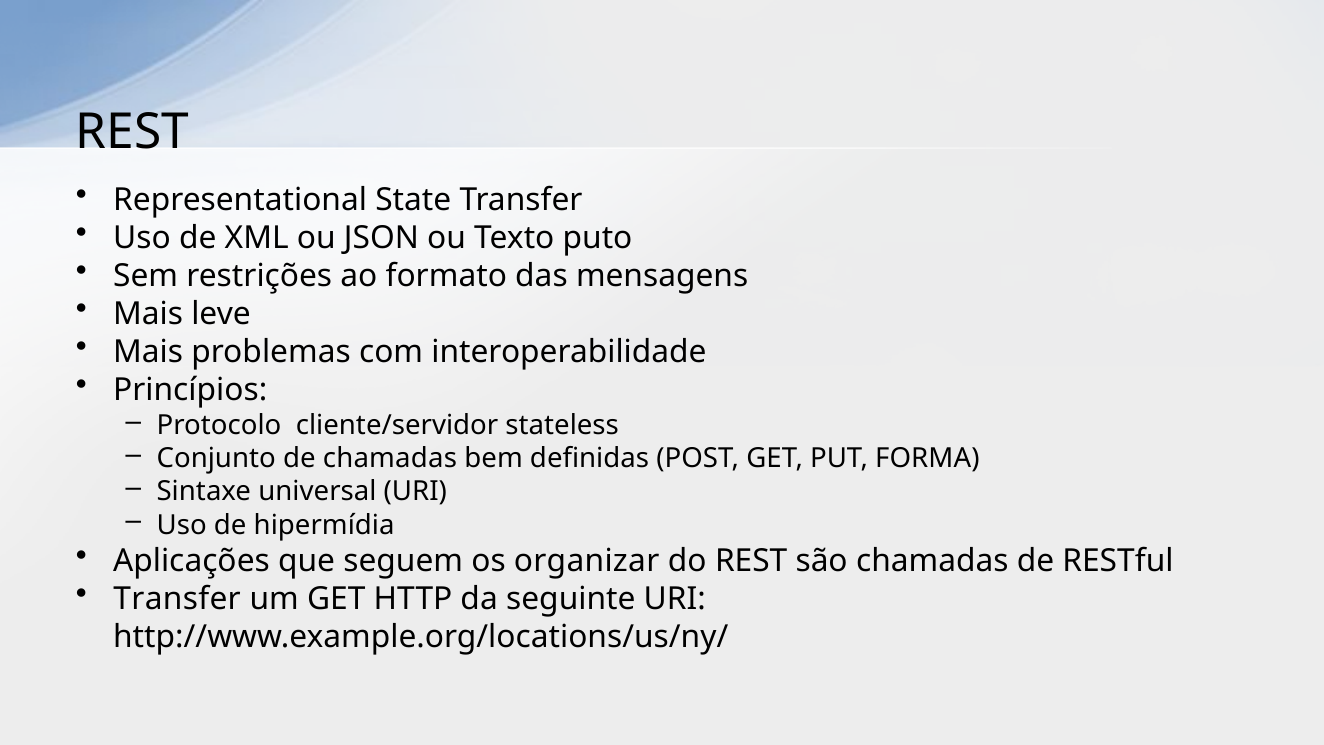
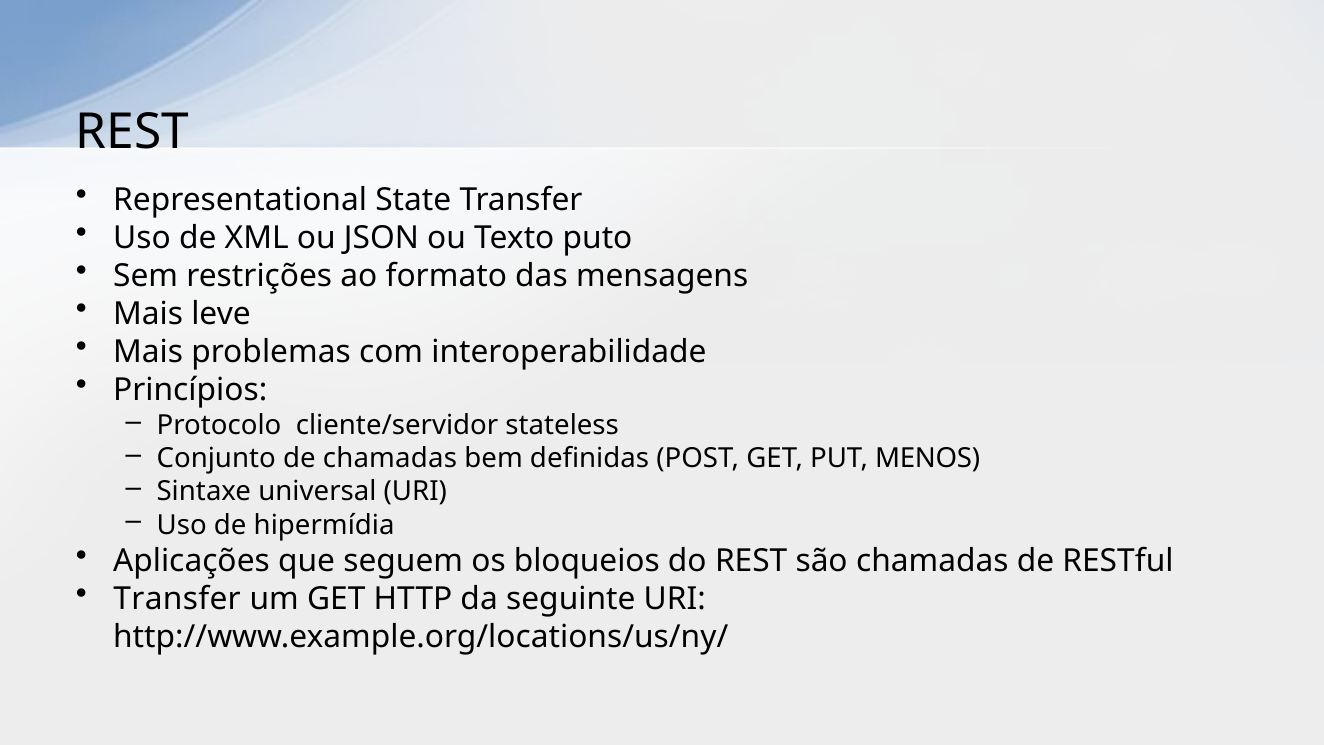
FORMA: FORMA -> MENOS
organizar: organizar -> bloqueios
